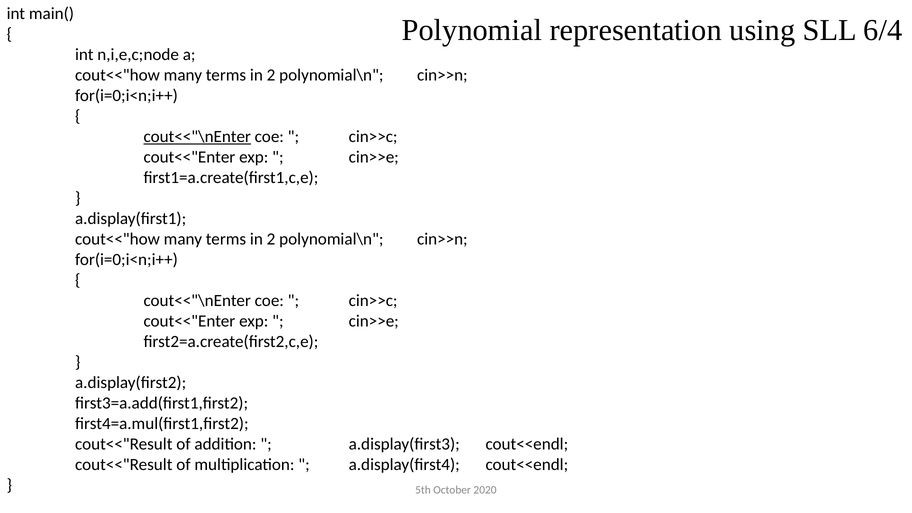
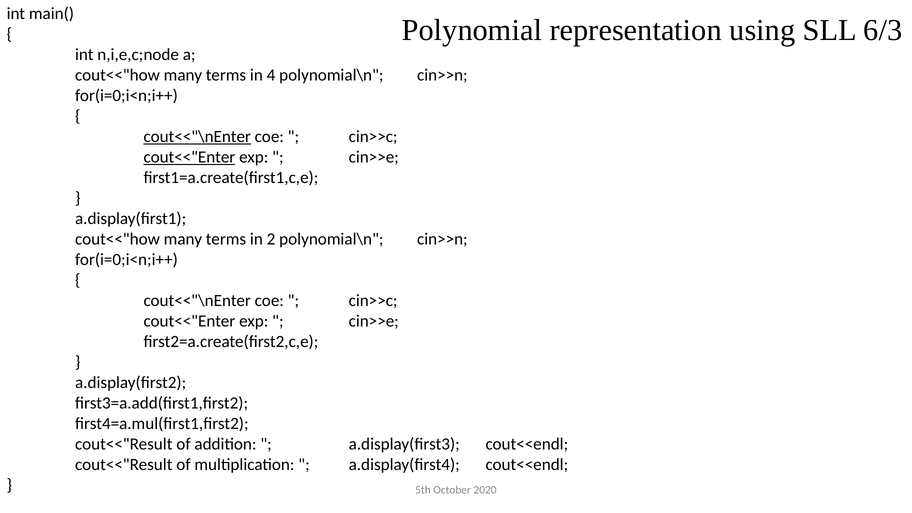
6/4: 6/4 -> 6/3
2 at (271, 75): 2 -> 4
cout<<"Enter at (189, 157) underline: none -> present
